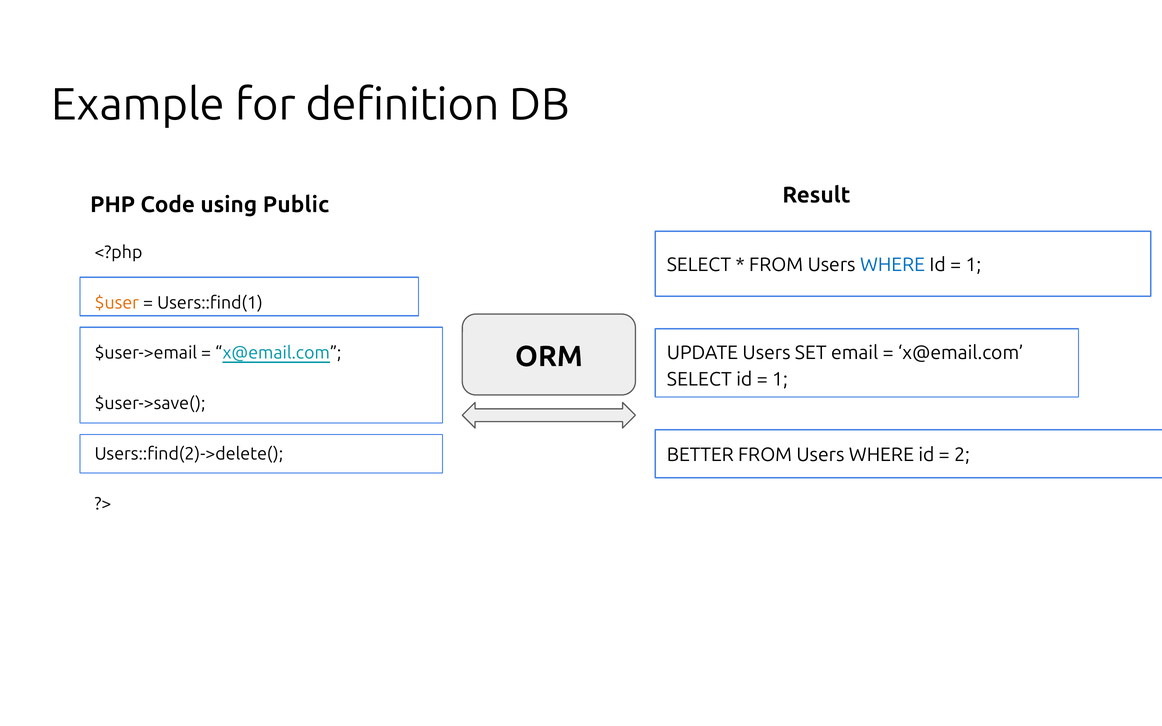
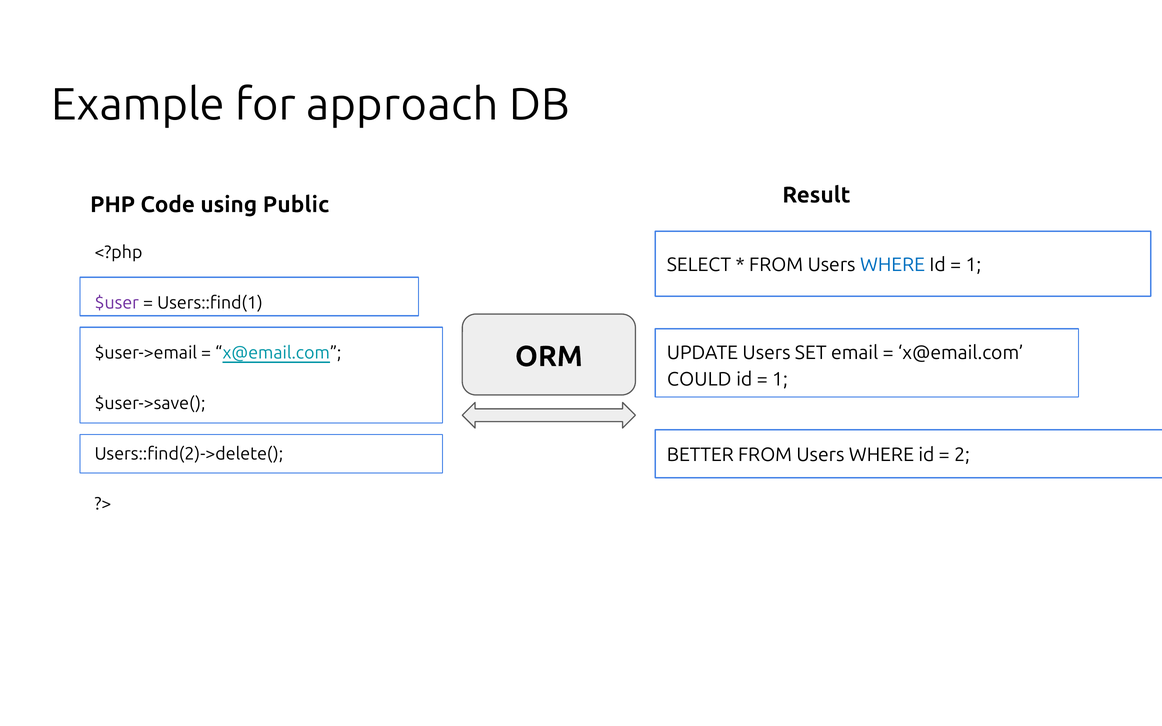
definition: definition -> approach
$user colour: orange -> purple
SELECT at (699, 379): SELECT -> COULD
